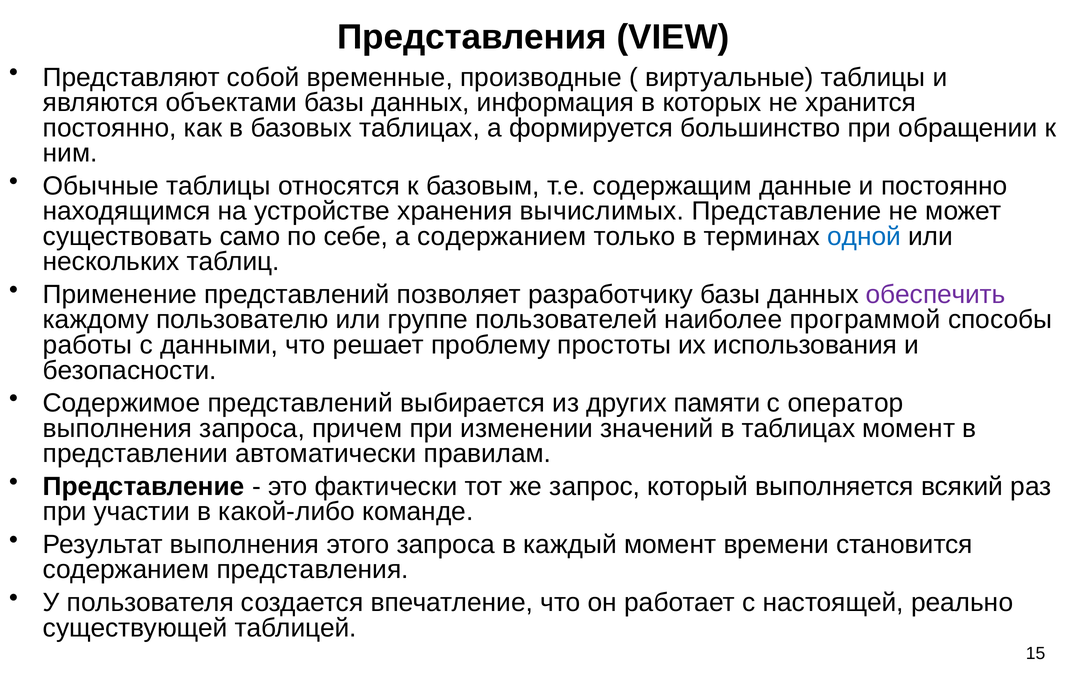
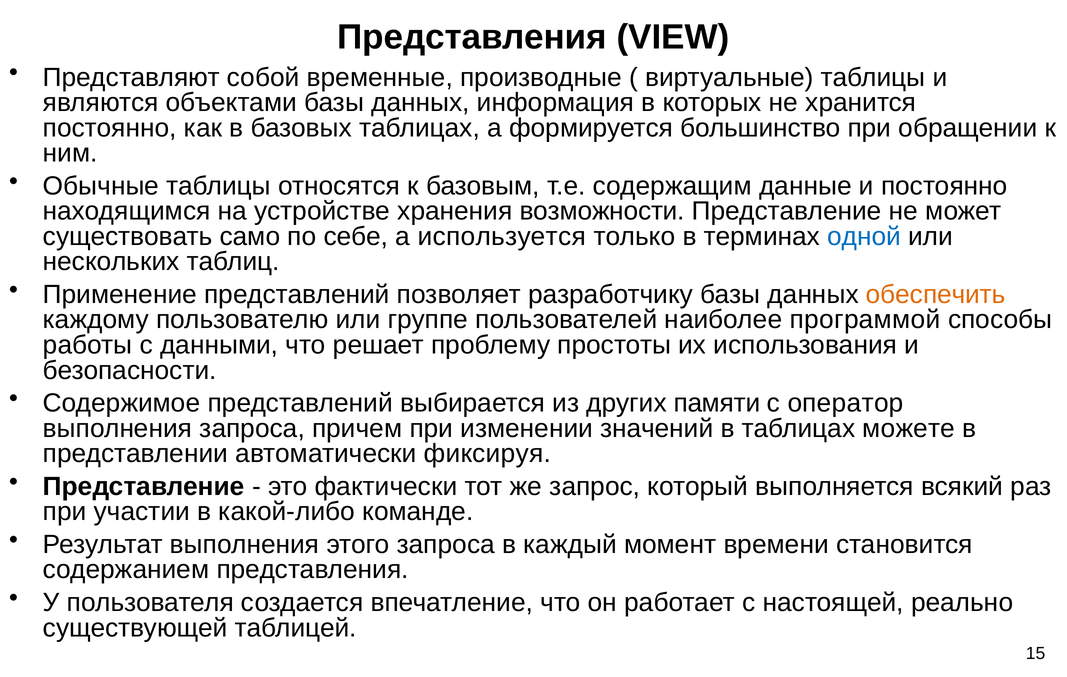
вычислимых: вычислимых -> возможности
а содержанием: содержанием -> используется
обеспечить colour: purple -> orange
таблицах момент: момент -> можете
правилам: правилам -> фиксируя
